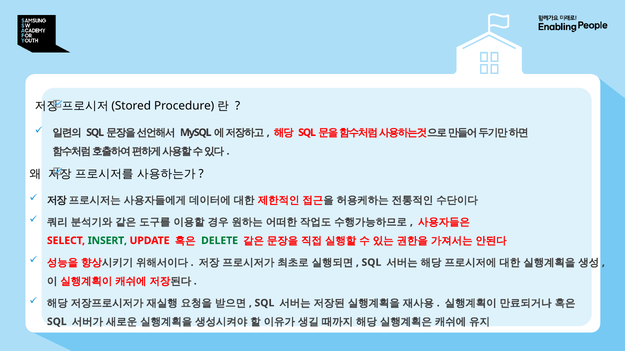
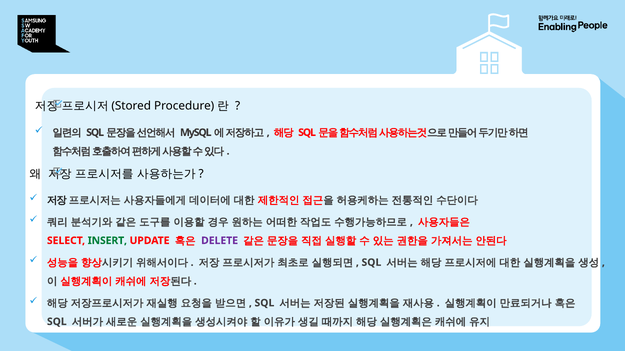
DELETE colour: green -> purple
